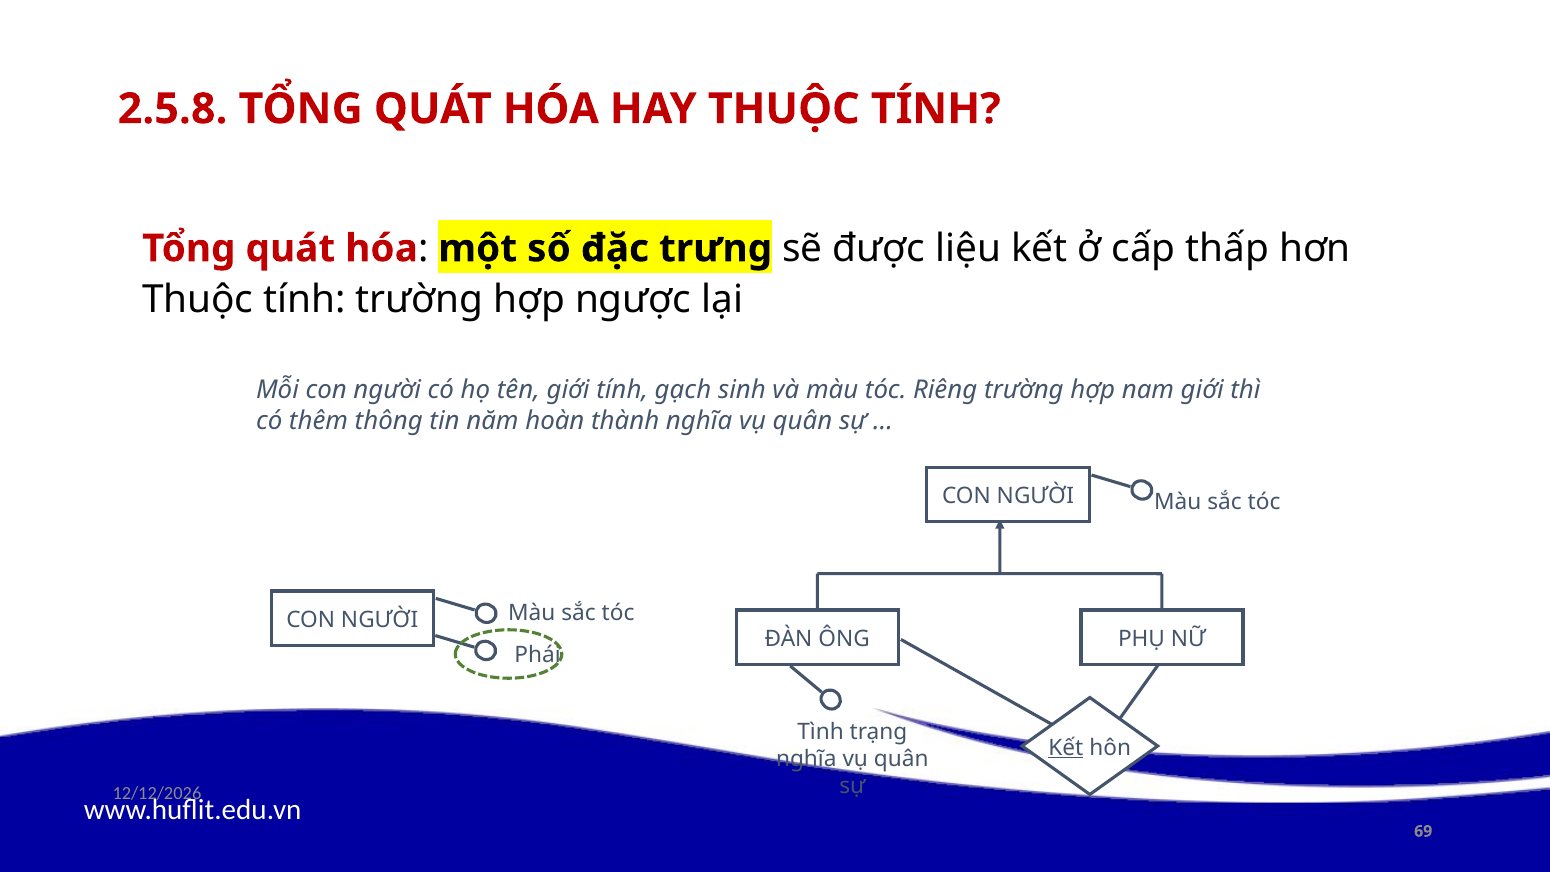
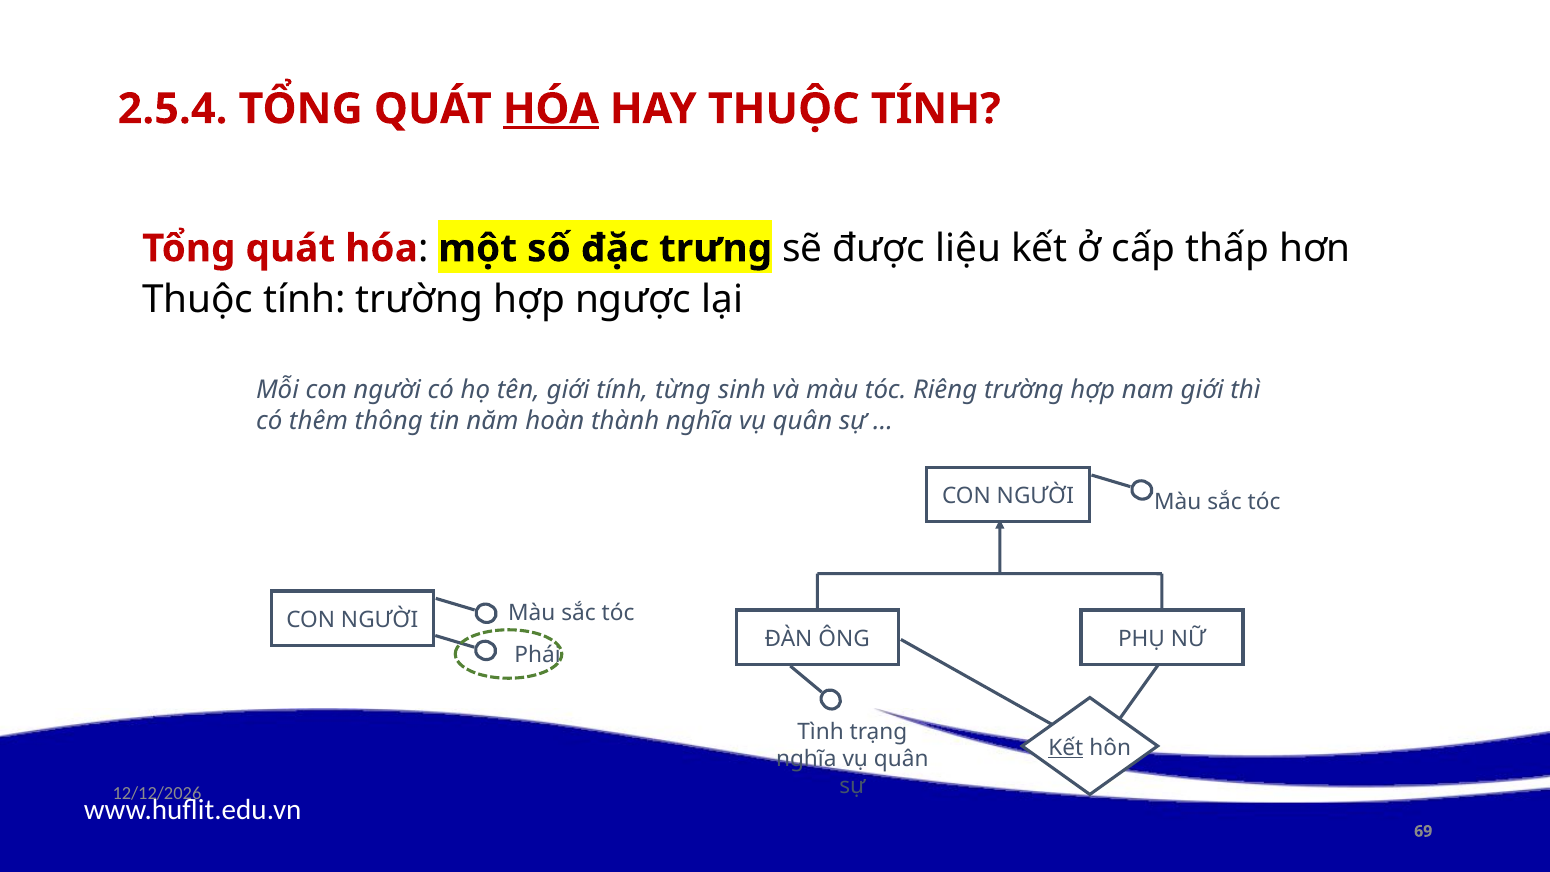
2.5.8: 2.5.8 -> 2.5.4
HÓA at (551, 109) underline: none -> present
gạch: gạch -> từng
